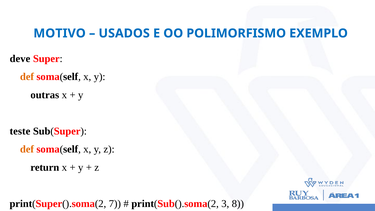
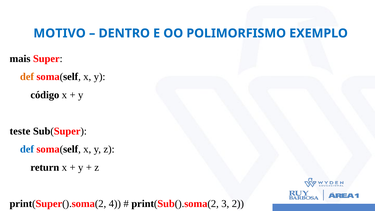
USADOS: USADOS -> DENTRO
deve: deve -> mais
outras: outras -> código
def at (27, 149) colour: orange -> blue
7: 7 -> 4
8: 8 -> 2
